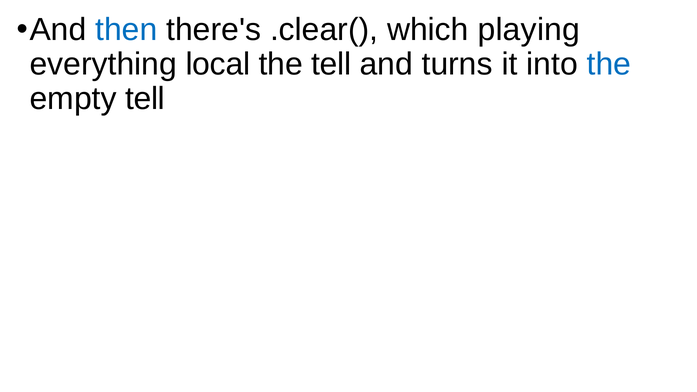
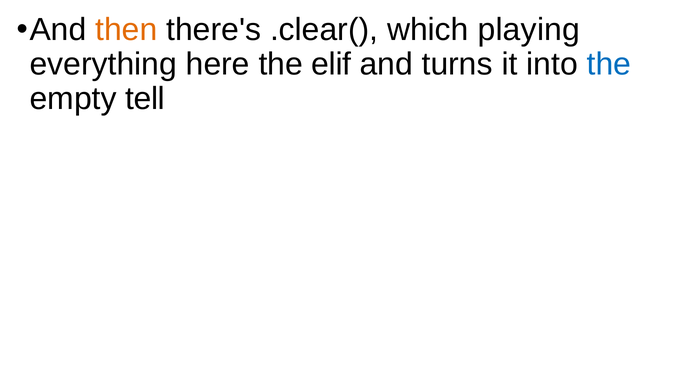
then colour: blue -> orange
local: local -> here
the tell: tell -> elif
